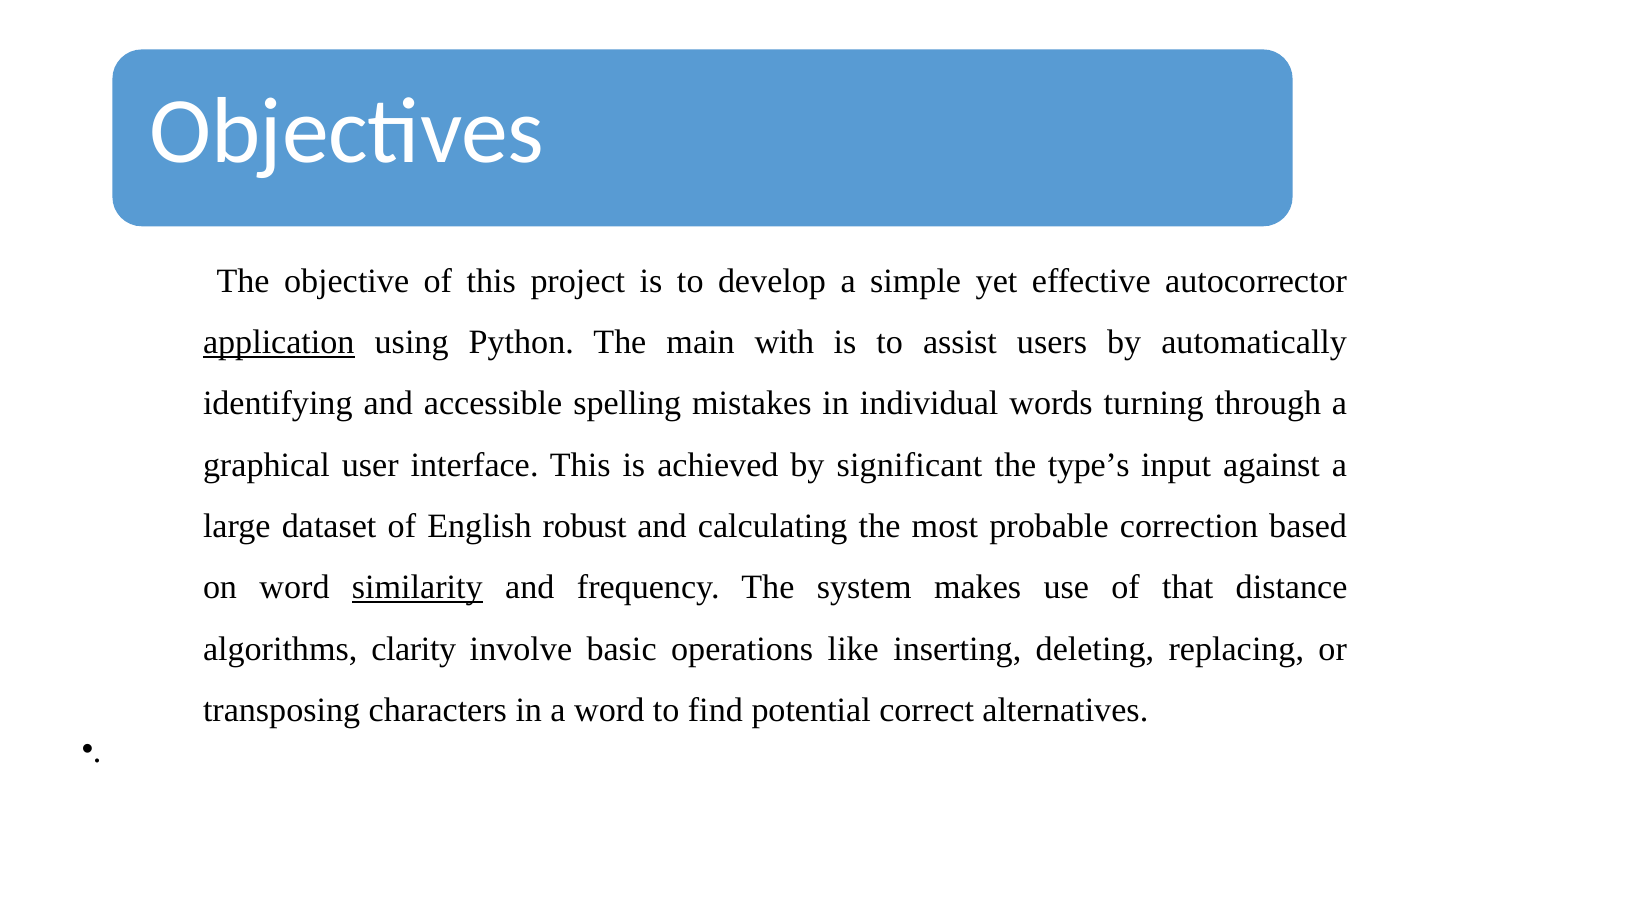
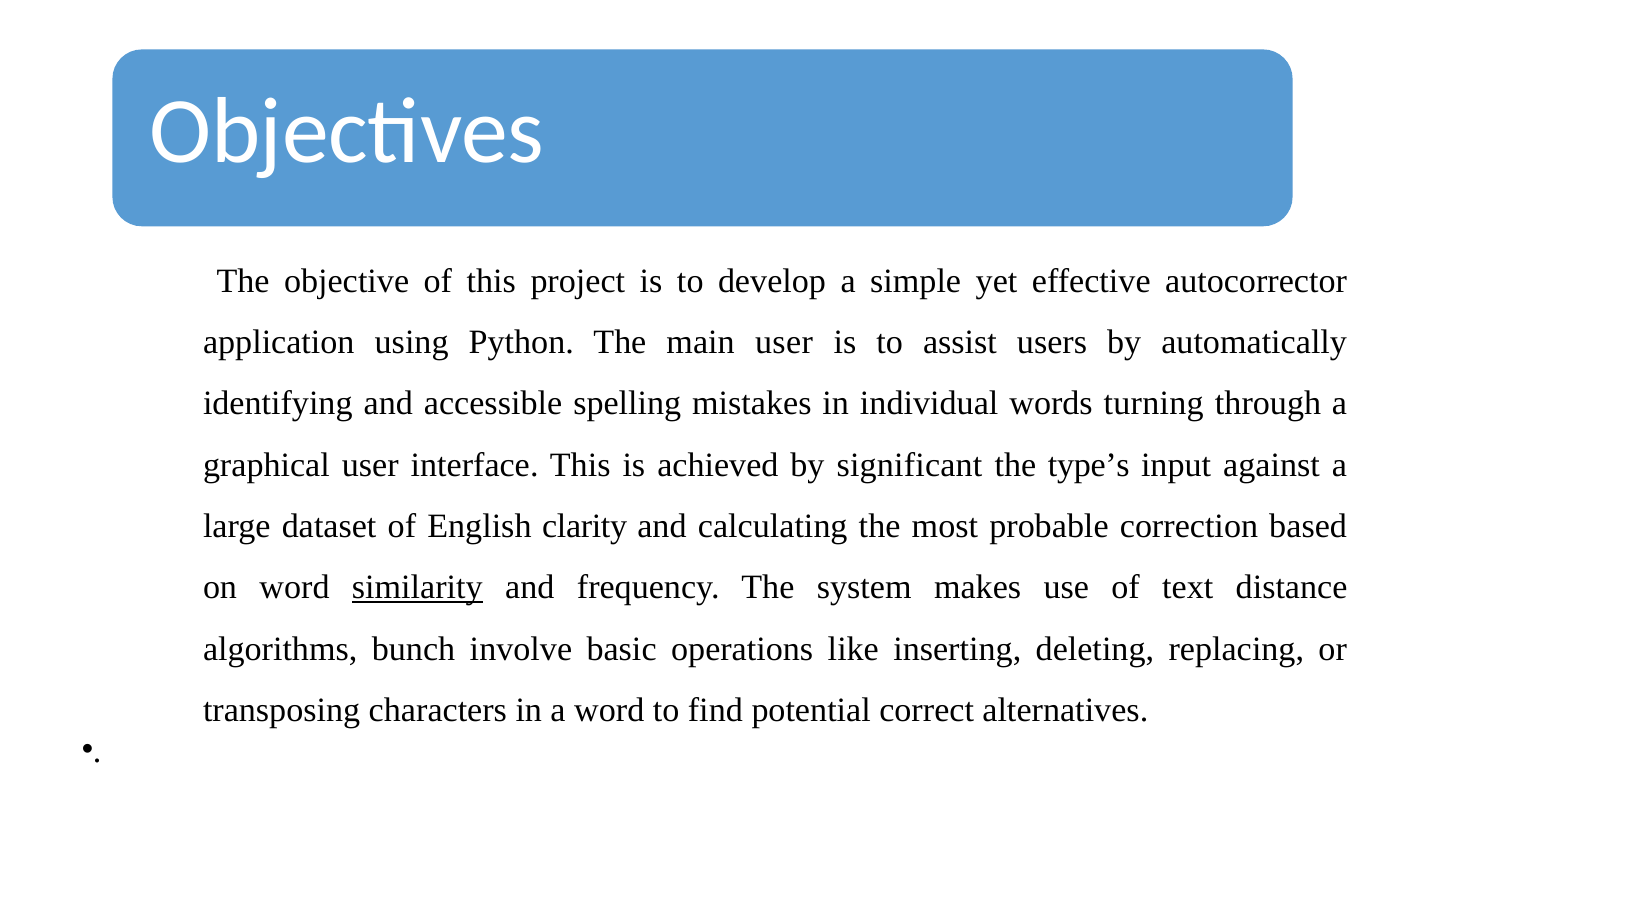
application underline: present -> none
main with: with -> user
robust: robust -> clarity
that: that -> text
clarity: clarity -> bunch
